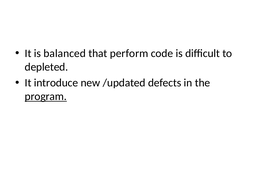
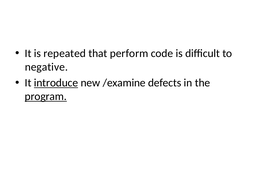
balanced: balanced -> repeated
depleted: depleted -> negative
introduce underline: none -> present
/updated: /updated -> /examine
